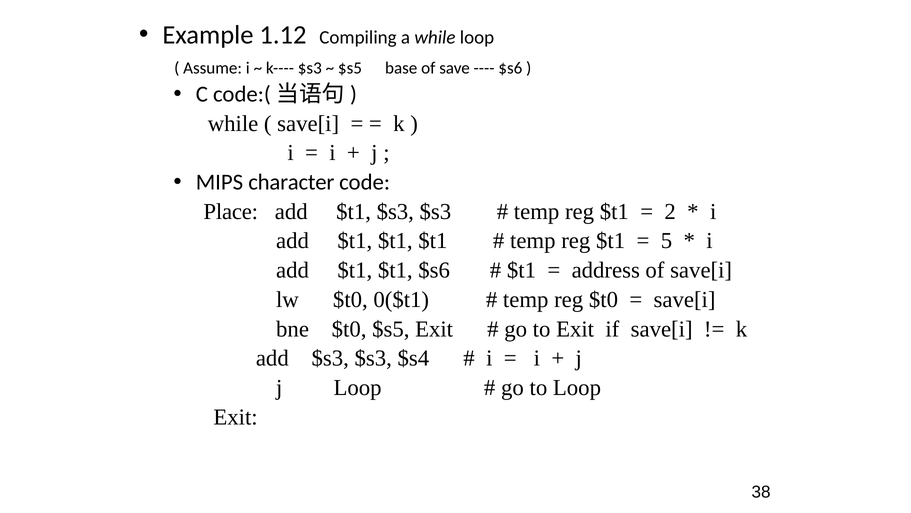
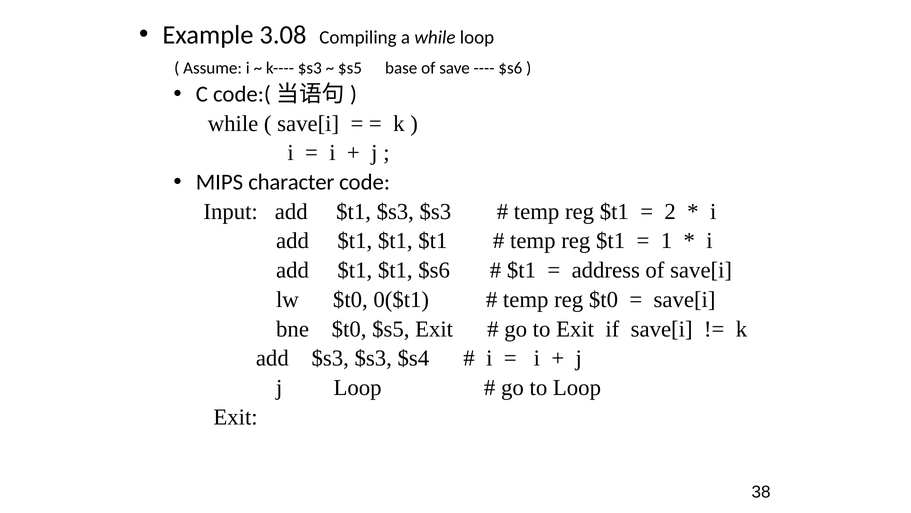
1.12: 1.12 -> 3.08
Place: Place -> Input
5: 5 -> 1
